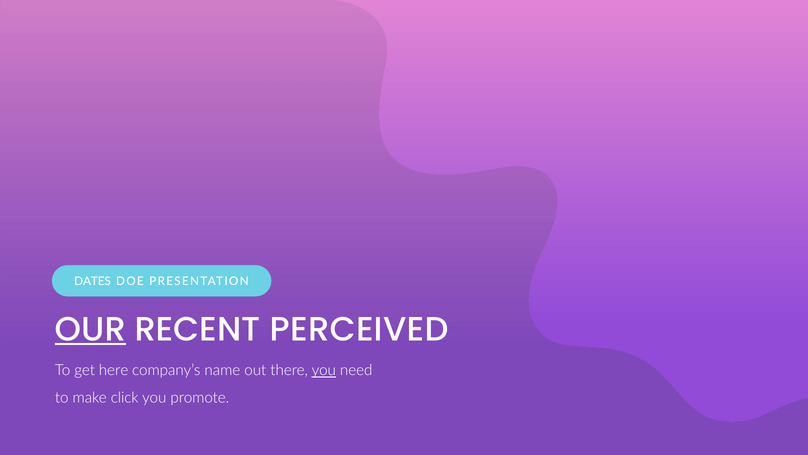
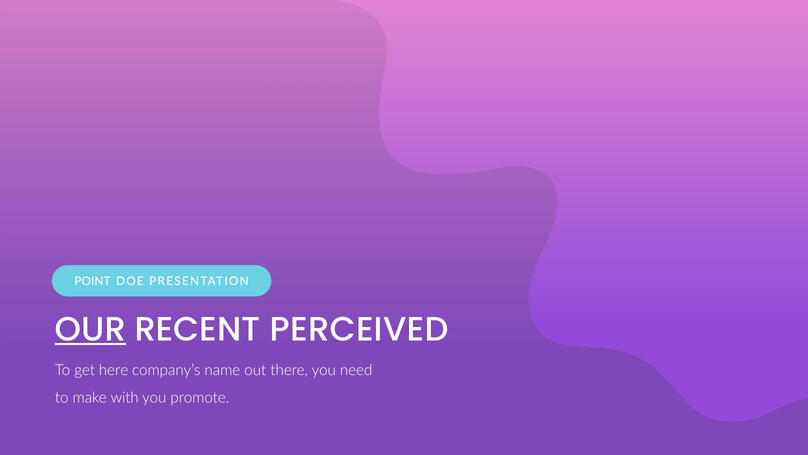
DATES: DATES -> POINT
you at (324, 370) underline: present -> none
click: click -> with
